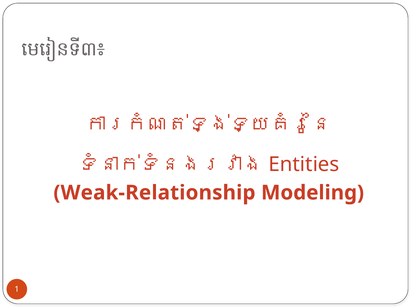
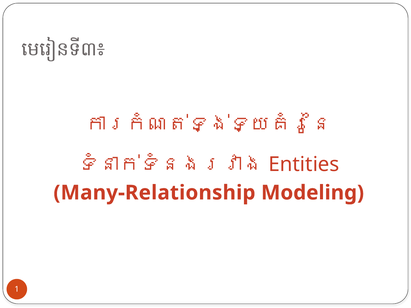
Weak-Relationship: Weak-Relationship -> Many-Relationship
